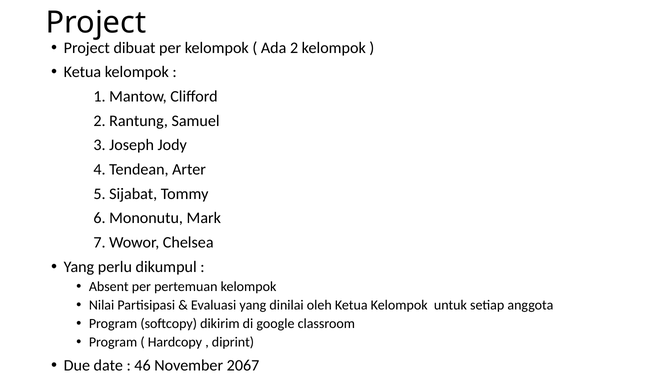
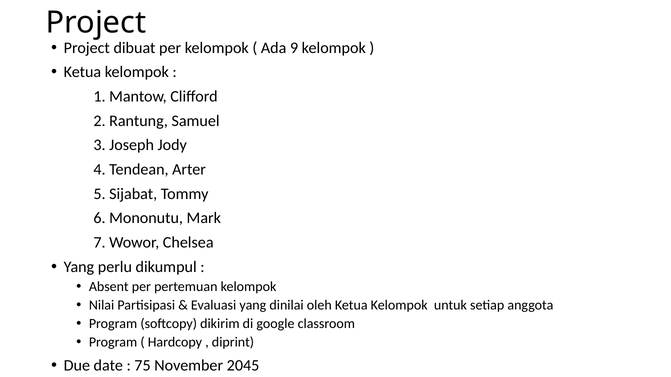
Ada 2: 2 -> 9
46: 46 -> 75
2067: 2067 -> 2045
